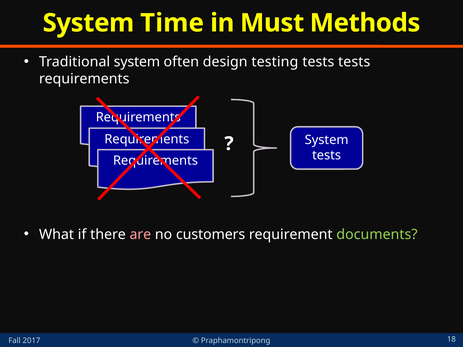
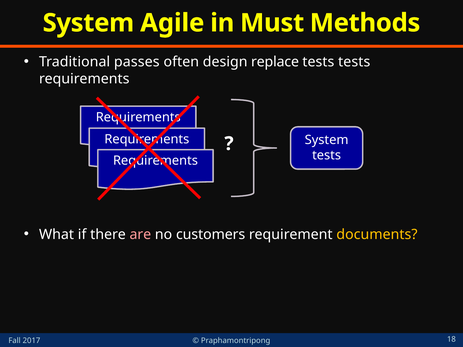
Time: Time -> Agile
Traditional system: system -> passes
testing: testing -> replace
documents colour: light green -> yellow
